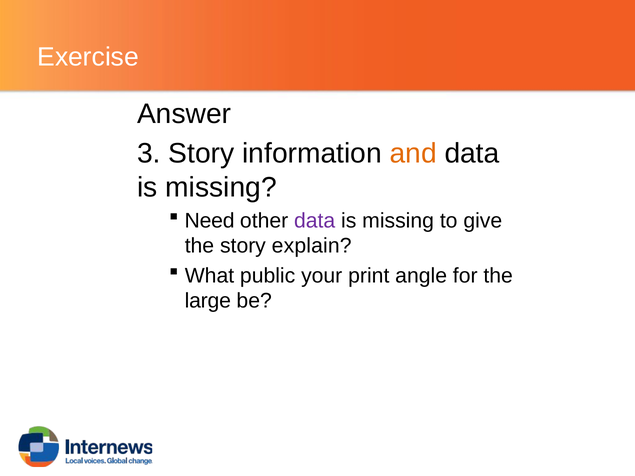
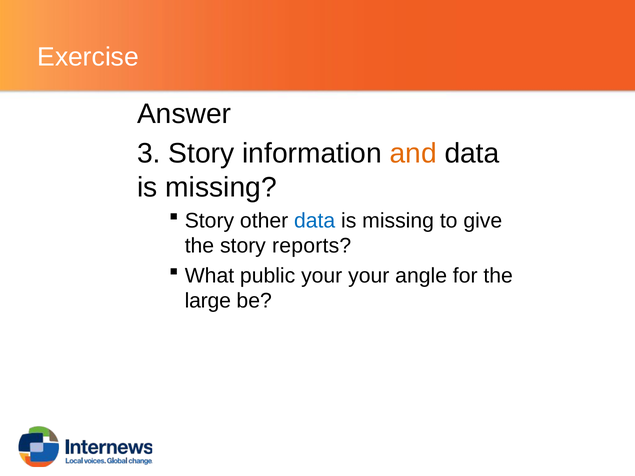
Need at (210, 221): Need -> Story
data at (315, 221) colour: purple -> blue
explain: explain -> reports
your print: print -> your
